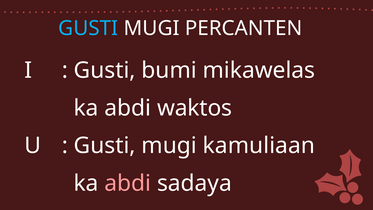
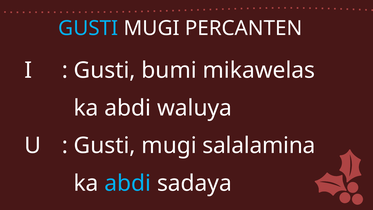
waktos: waktos -> waluya
kamuliaan: kamuliaan -> salalamina
abdi at (128, 183) colour: pink -> light blue
